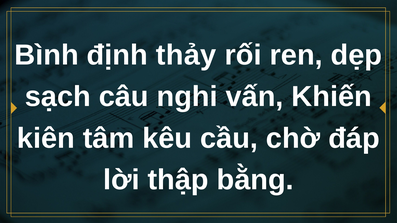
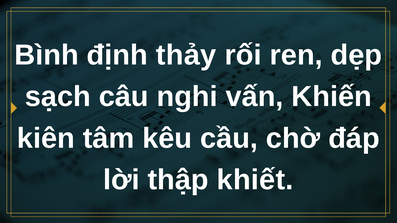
bằng: bằng -> khiết
